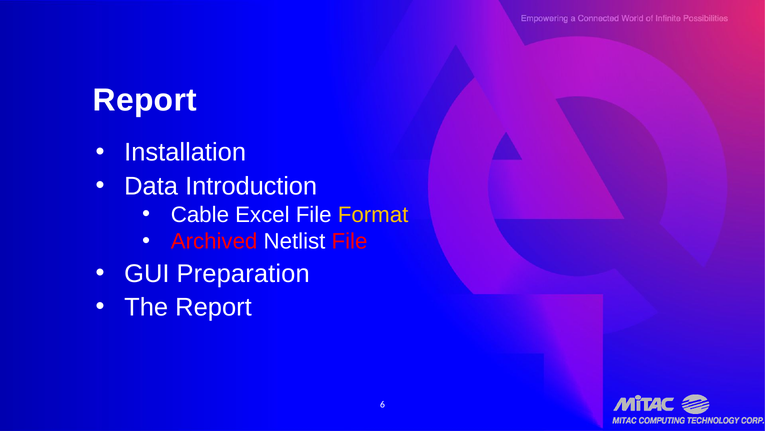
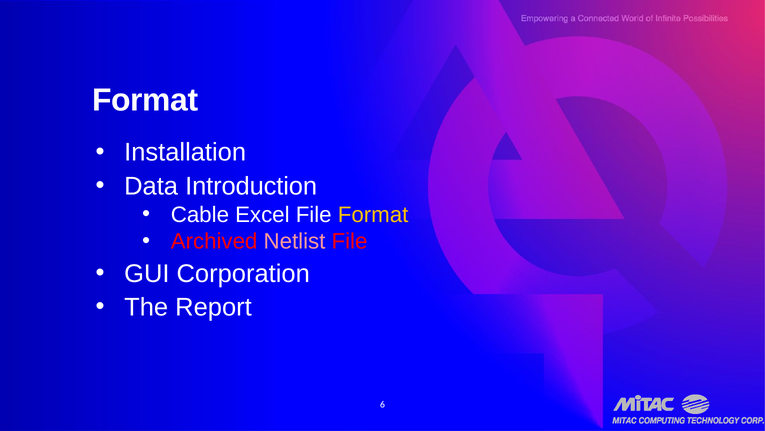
Report at (145, 100): Report -> Format
Netlist colour: white -> pink
Preparation: Preparation -> Corporation
